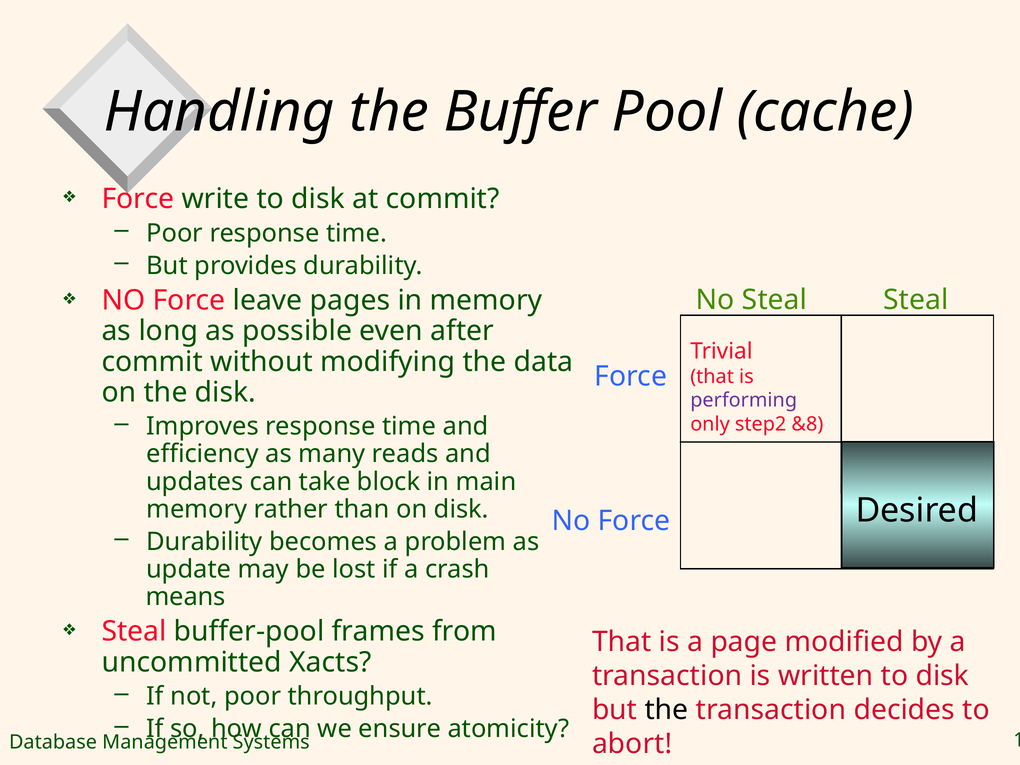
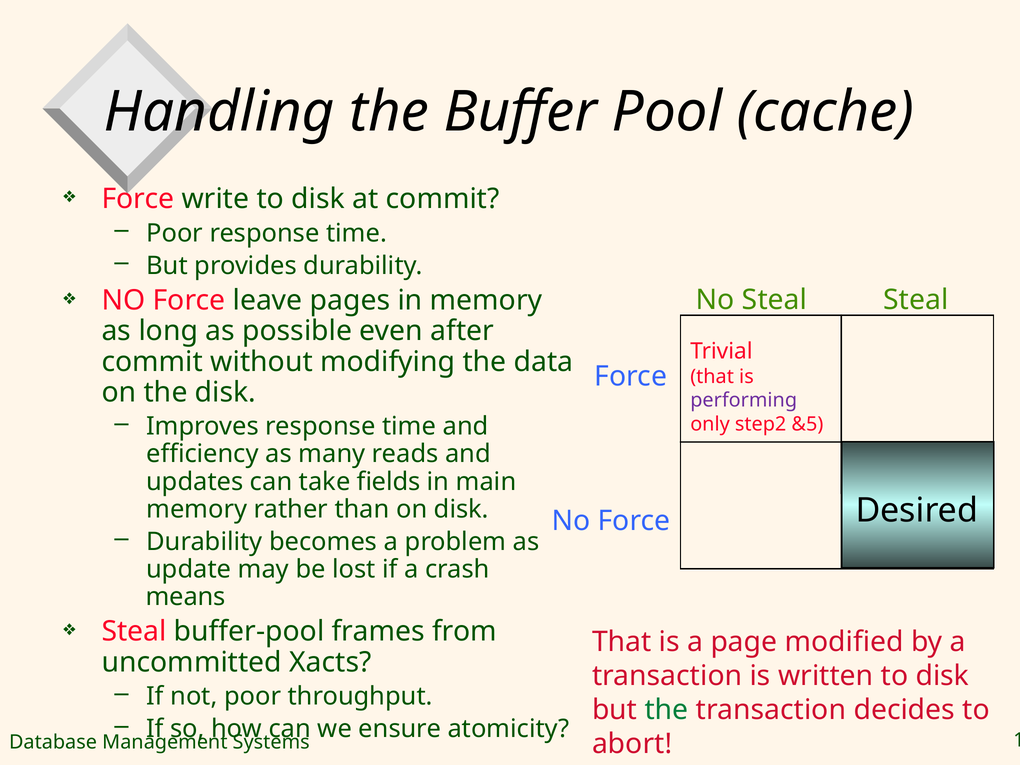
&8: &8 -> &5
block: block -> fields
the at (667, 710) colour: black -> green
